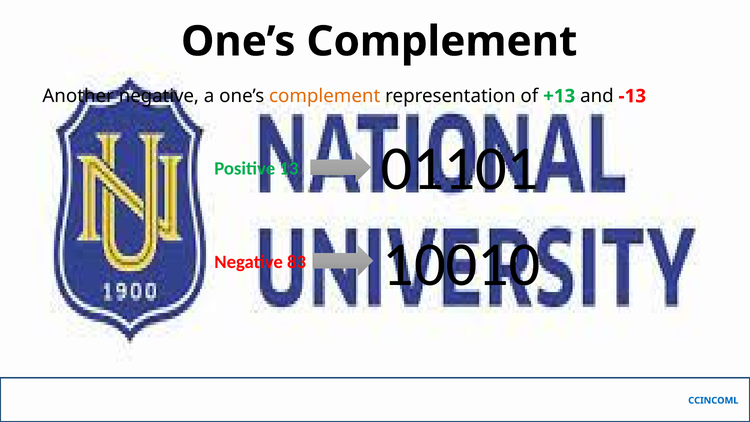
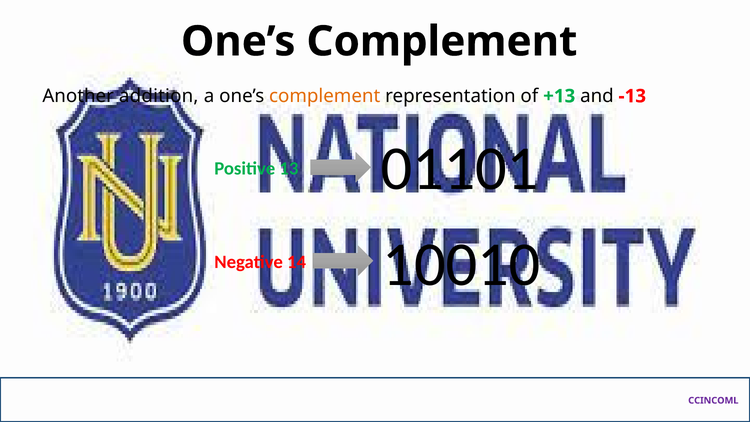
Another negative: negative -> addition
83: 83 -> 14
CCINCOML colour: blue -> purple
